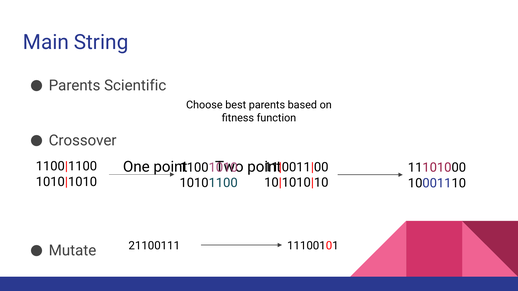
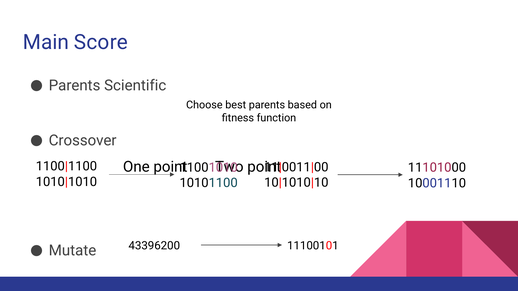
String: String -> Score
21100111: 21100111 -> 43396200
